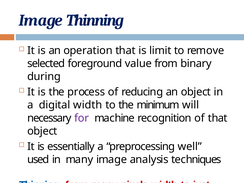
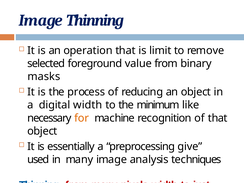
during: during -> masks
will: will -> like
for colour: purple -> orange
well: well -> give
